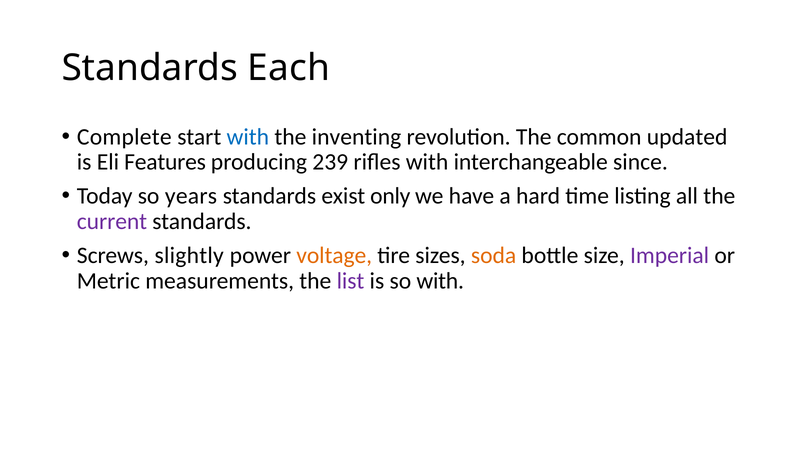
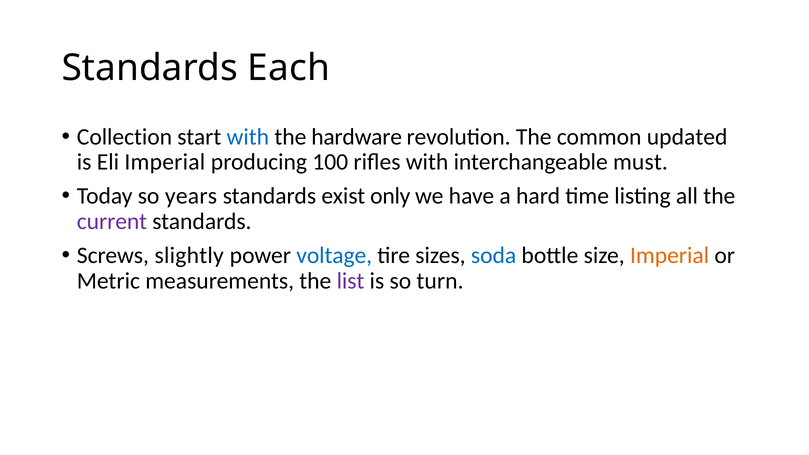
Complete: Complete -> Collection
inventing: inventing -> hardware
Eli Features: Features -> Imperial
239: 239 -> 100
since: since -> must
voltage colour: orange -> blue
soda colour: orange -> blue
Imperial at (670, 255) colour: purple -> orange
so with: with -> turn
